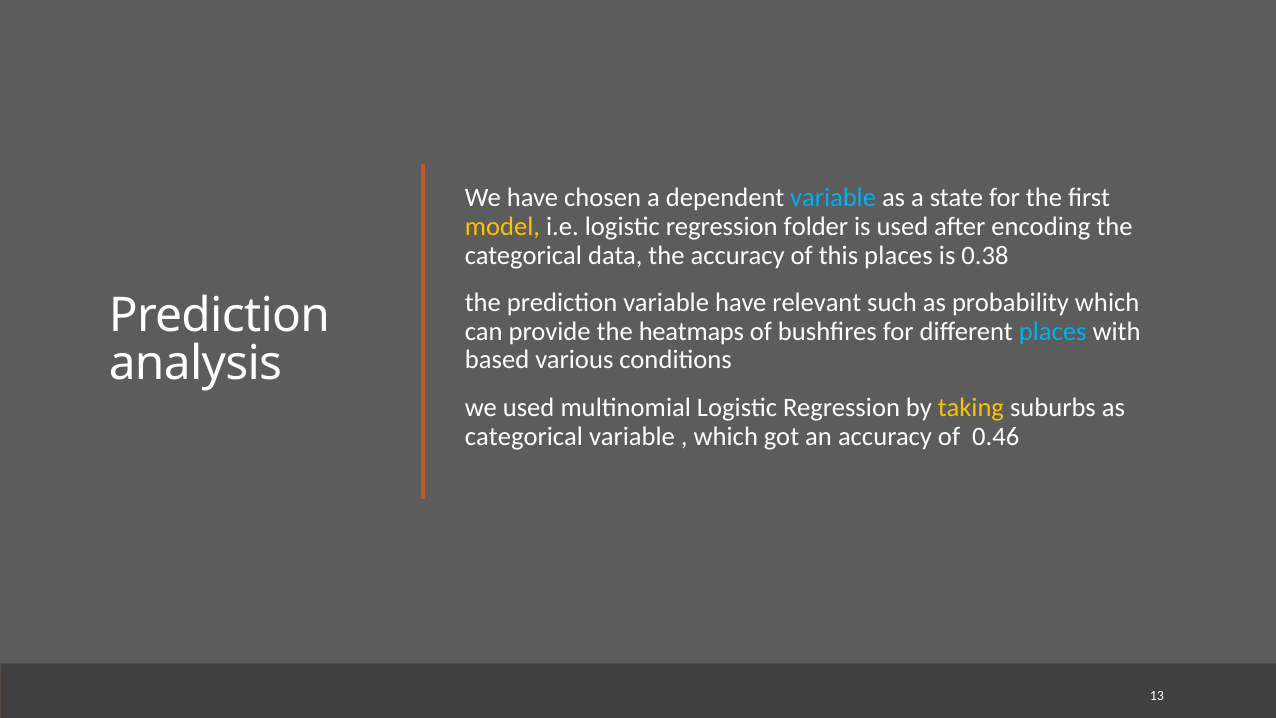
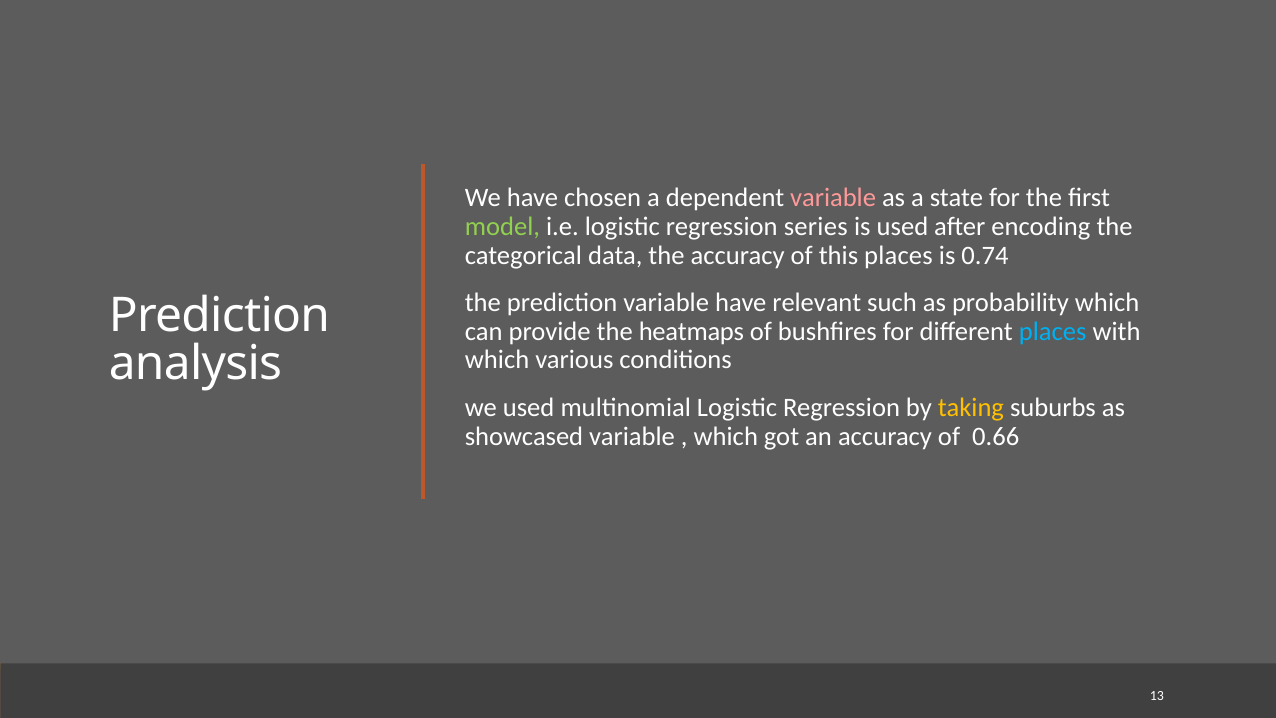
variable at (833, 198) colour: light blue -> pink
model colour: yellow -> light green
folder: folder -> series
0.38: 0.38 -> 0.74
based at (497, 360): based -> which
categorical at (524, 436): categorical -> showcased
0.46: 0.46 -> 0.66
